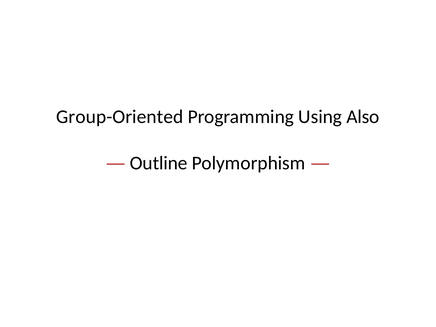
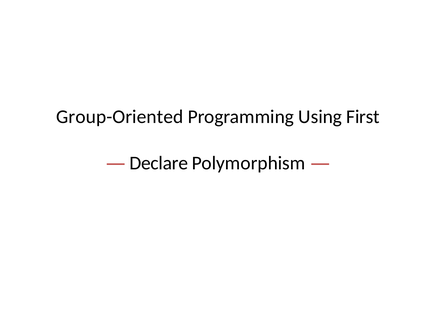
Also: Also -> First
Outline: Outline -> Declare
